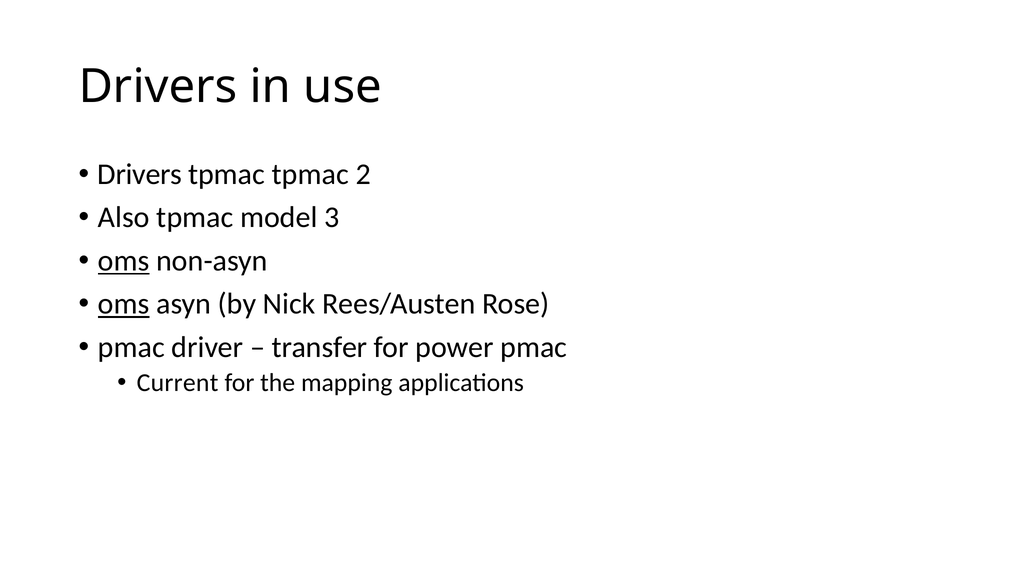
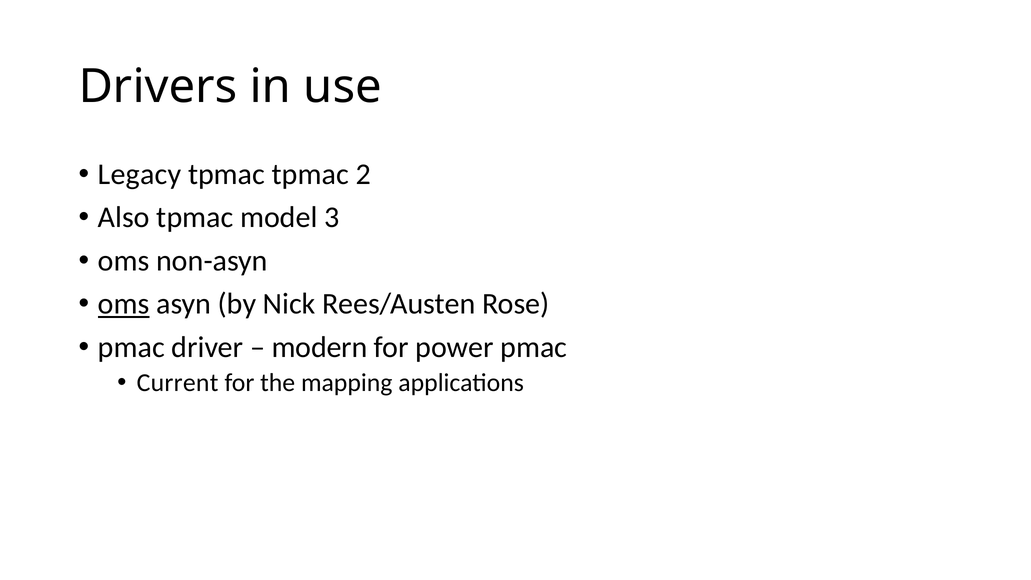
Drivers at (140, 174): Drivers -> Legacy
oms at (124, 261) underline: present -> none
transfer: transfer -> modern
